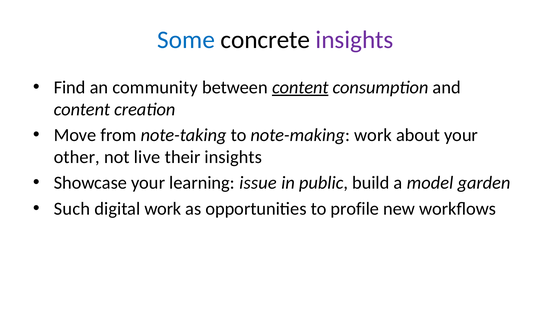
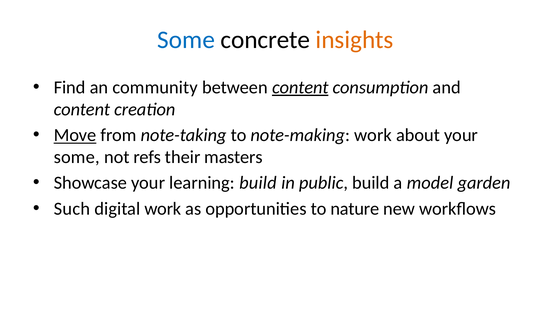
insights at (355, 40) colour: purple -> orange
Move underline: none -> present
other at (77, 157): other -> some
live: live -> refs
their insights: insights -> masters
learning issue: issue -> build
profile: profile -> nature
